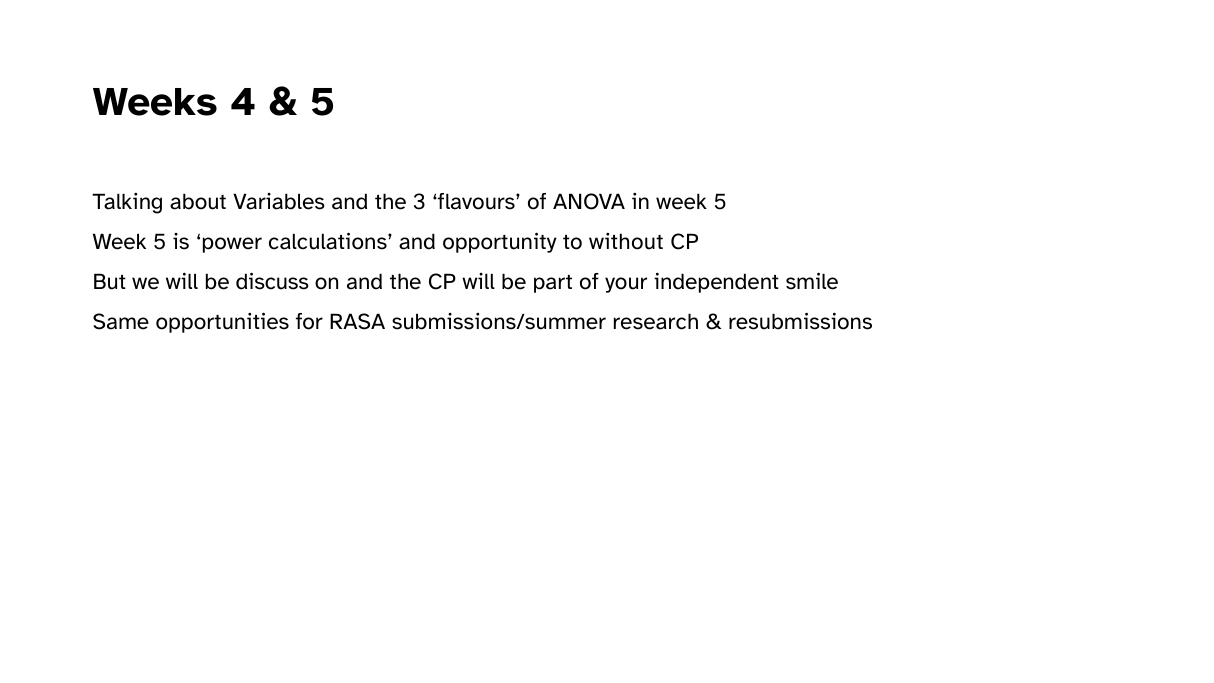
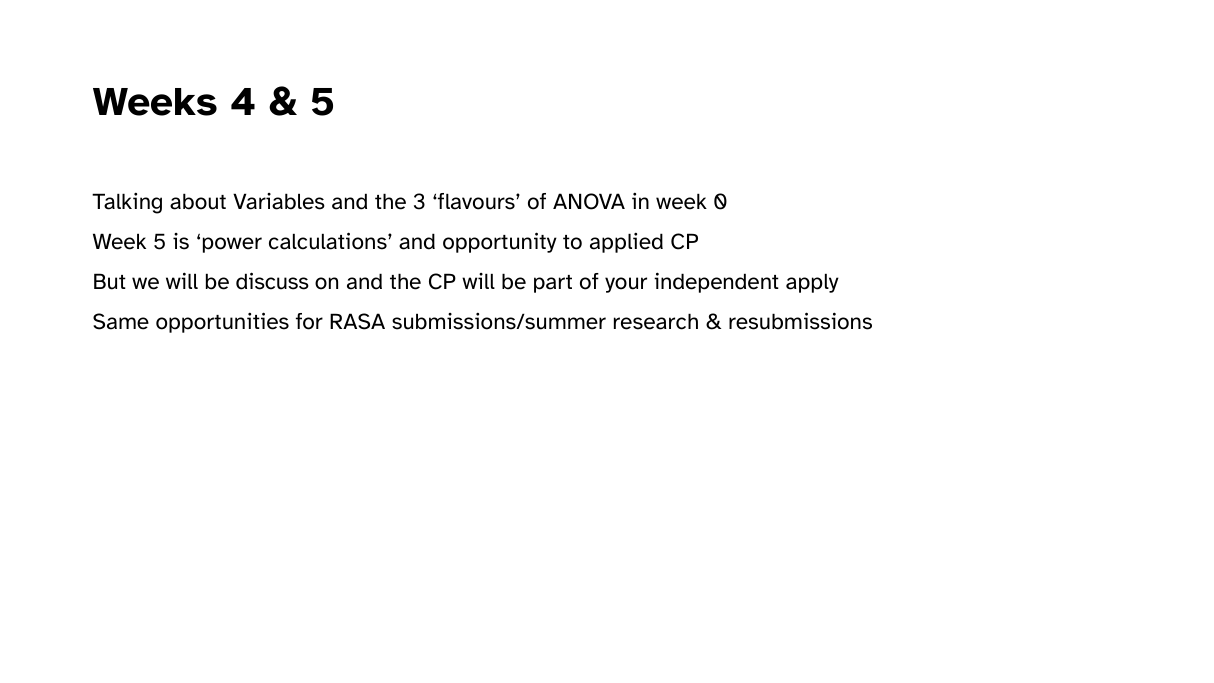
in week 5: 5 -> 0
without: without -> applied
smile: smile -> apply
